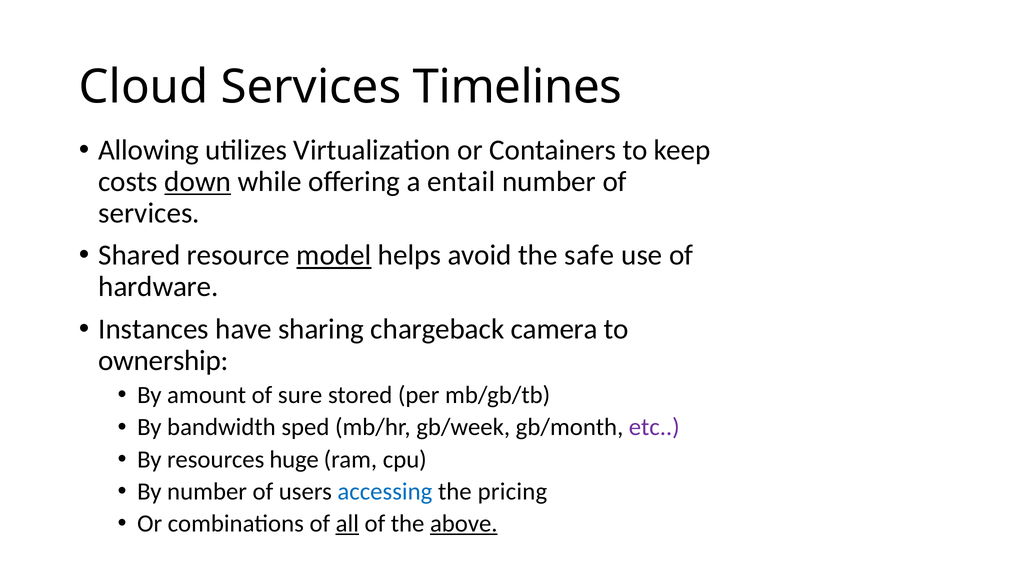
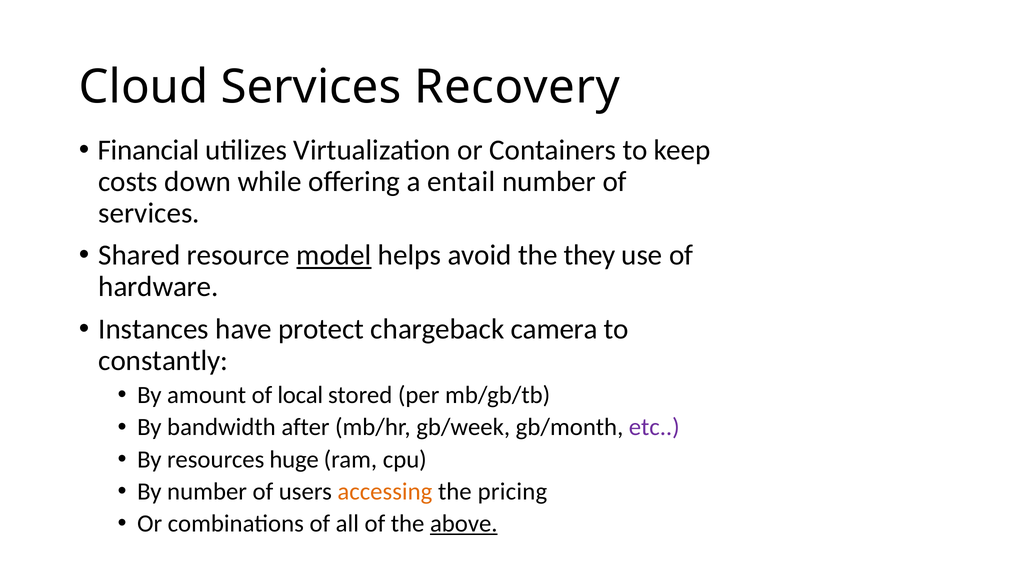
Timelines: Timelines -> Recovery
Allowing: Allowing -> Financial
down underline: present -> none
safe: safe -> they
sharing: sharing -> protect
ownership: ownership -> constantly
sure: sure -> local
sped: sped -> after
accessing colour: blue -> orange
all underline: present -> none
